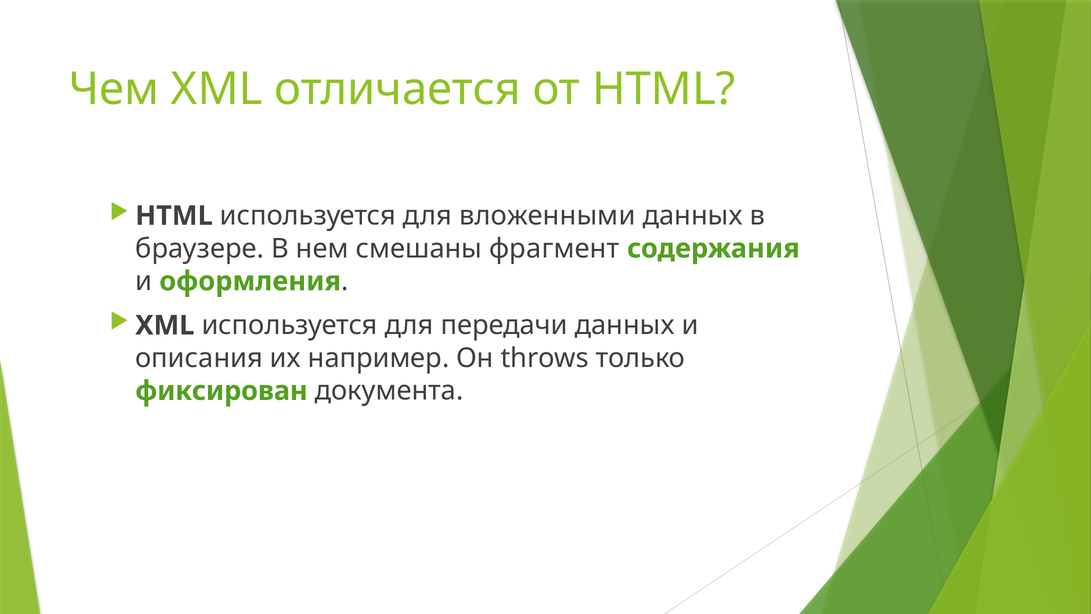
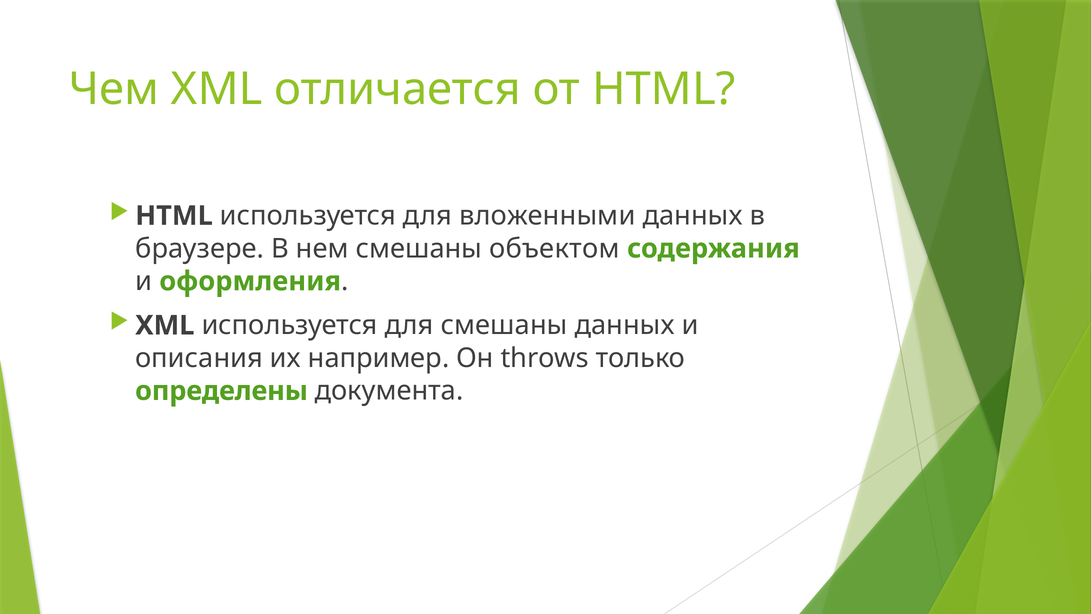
фрагмент: фрагмент -> объектом
для передачи: передачи -> смешаны
фиксирован: фиксирован -> определены
